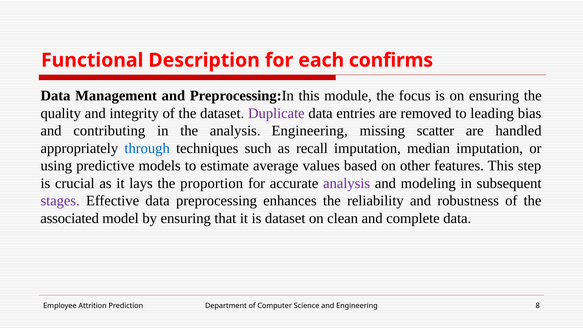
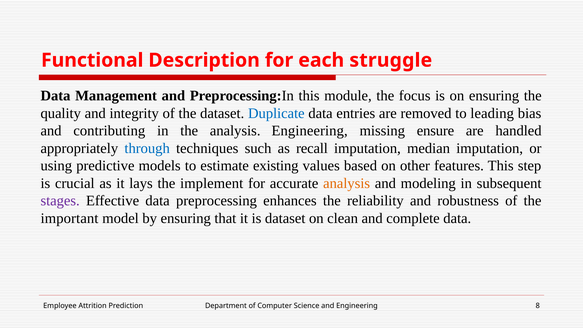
confirms: confirms -> struggle
Duplicate colour: purple -> blue
scatter: scatter -> ensure
average: average -> existing
proportion: proportion -> implement
analysis at (347, 183) colour: purple -> orange
associated: associated -> important
